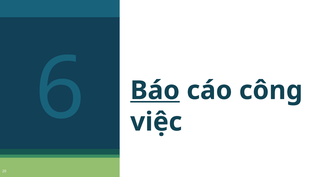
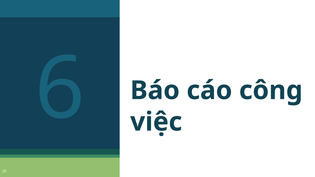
Báo underline: present -> none
